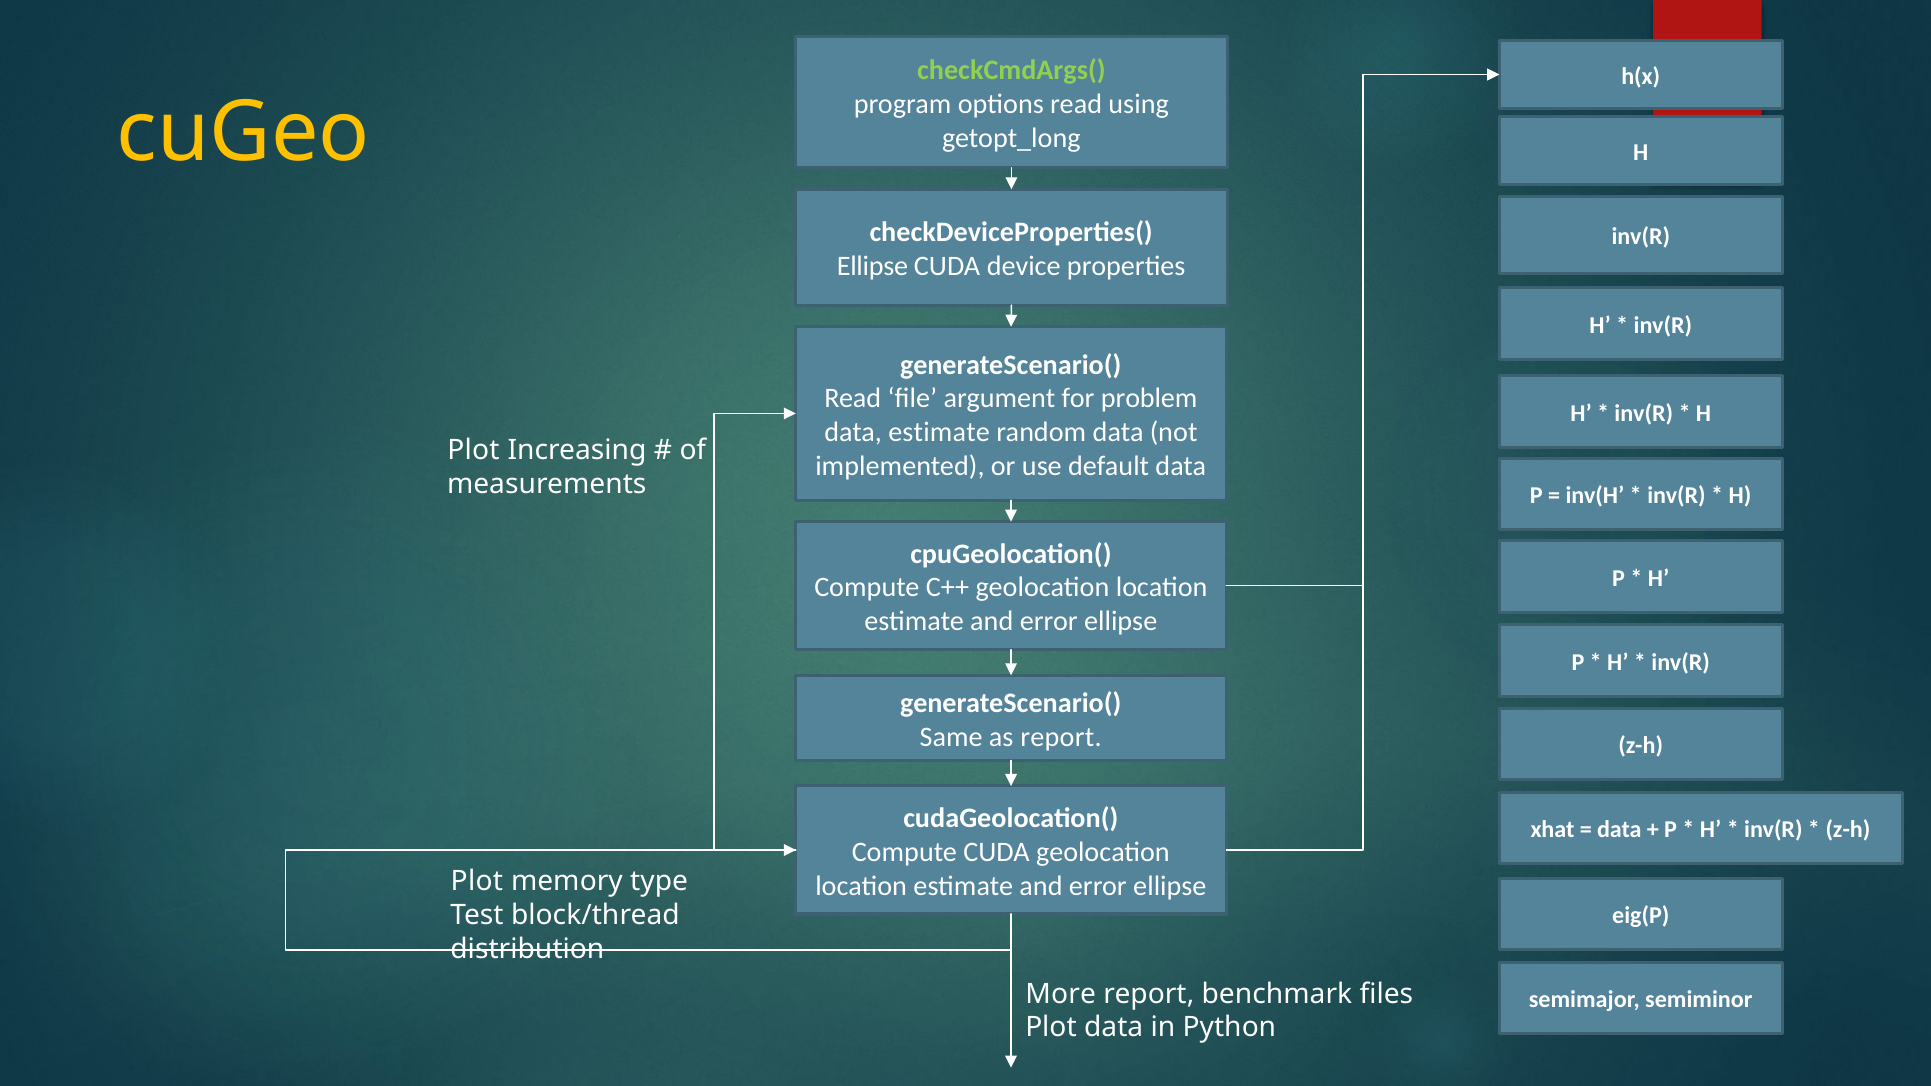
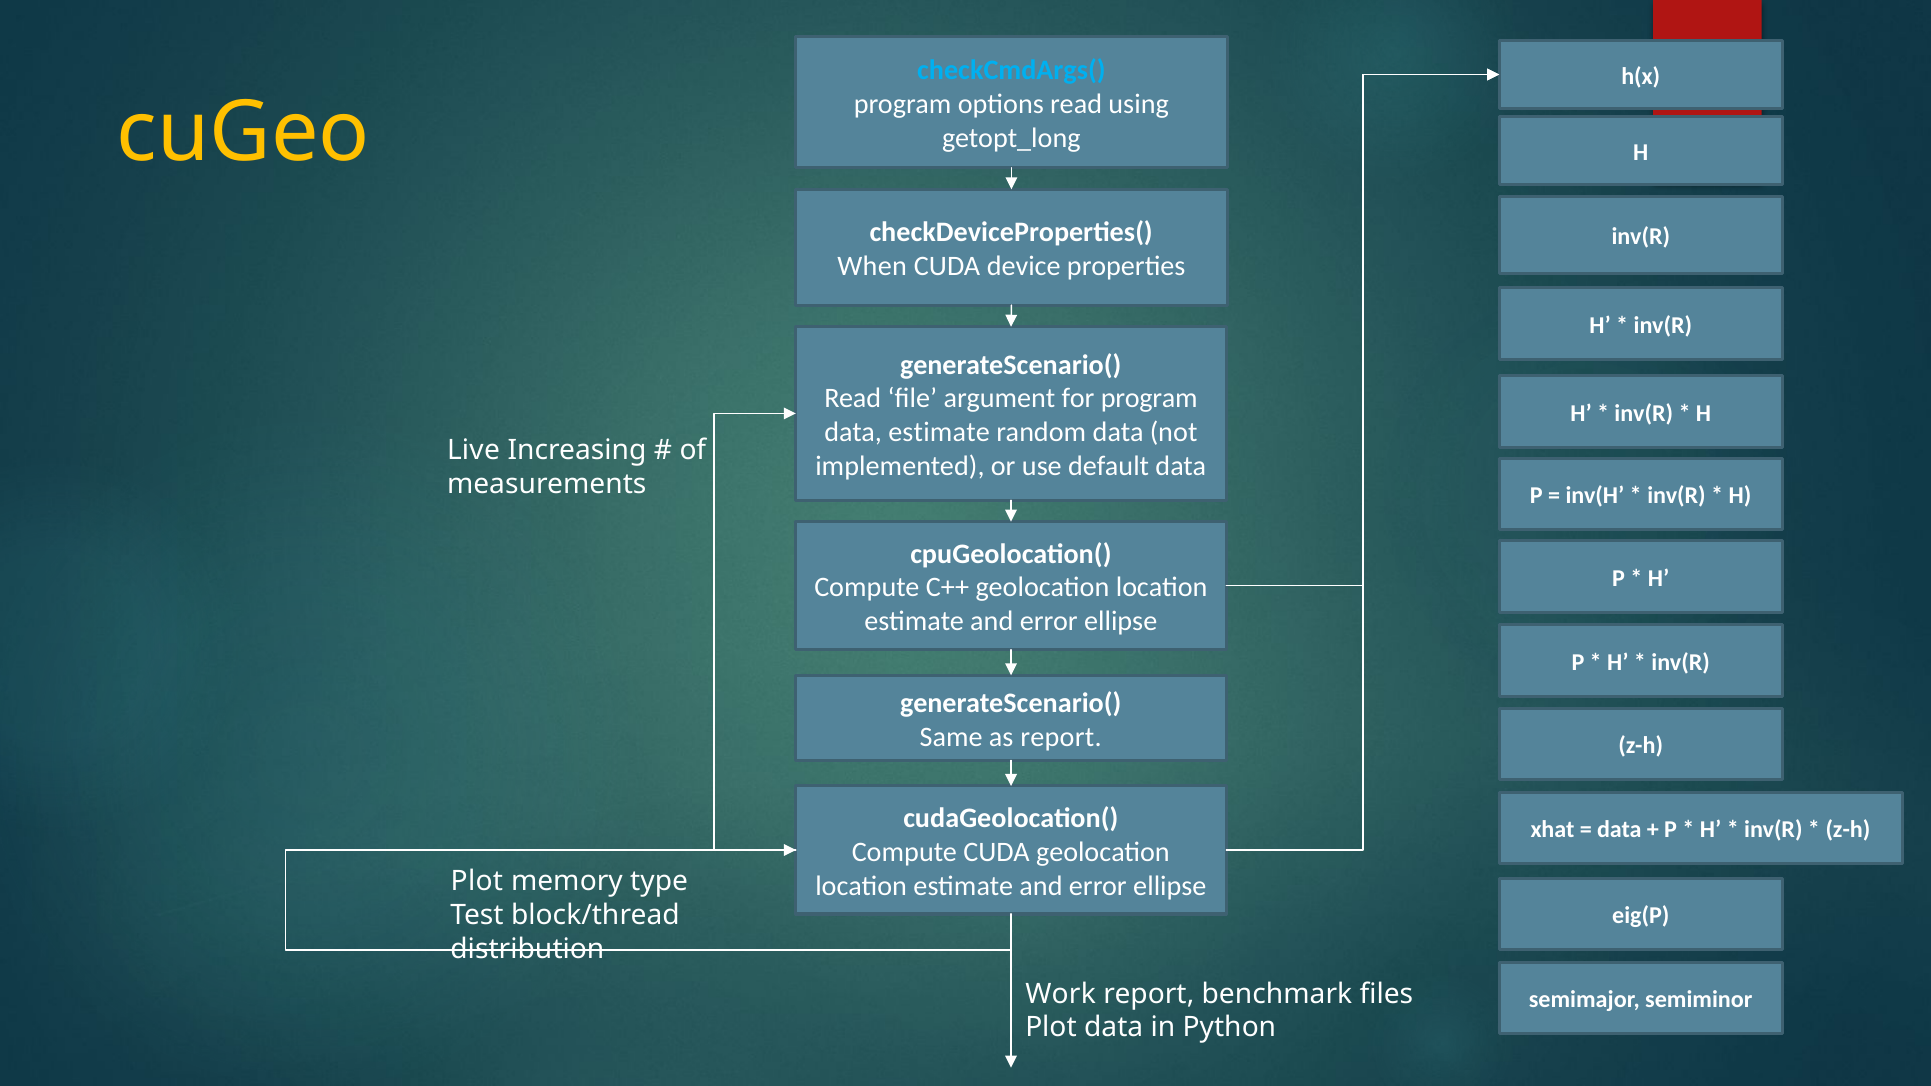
checkCmdArgs( colour: light green -> light blue
Ellipse at (872, 266): Ellipse -> When
for problem: problem -> program
Plot at (473, 450): Plot -> Live
More: More -> Work
